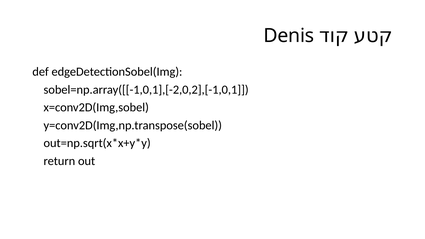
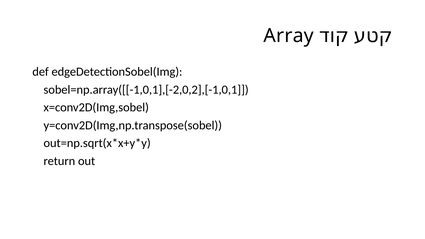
Denis: Denis -> Array
